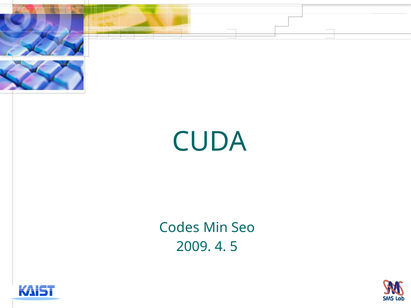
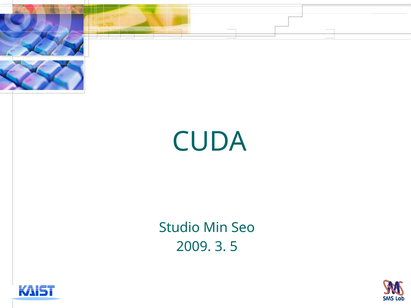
Codes: Codes -> Studio
4: 4 -> 3
